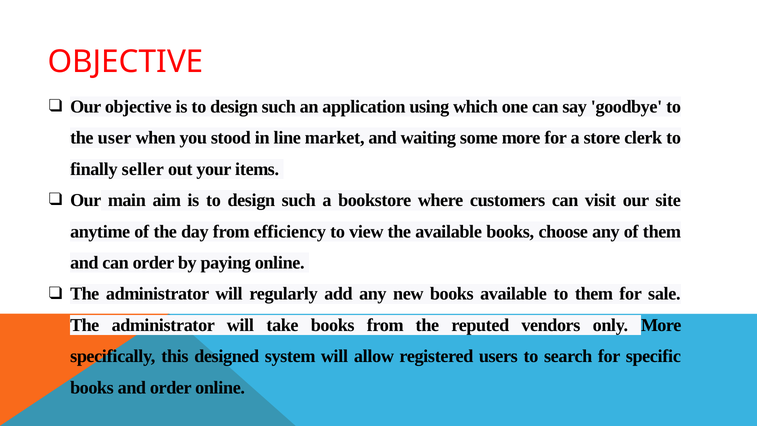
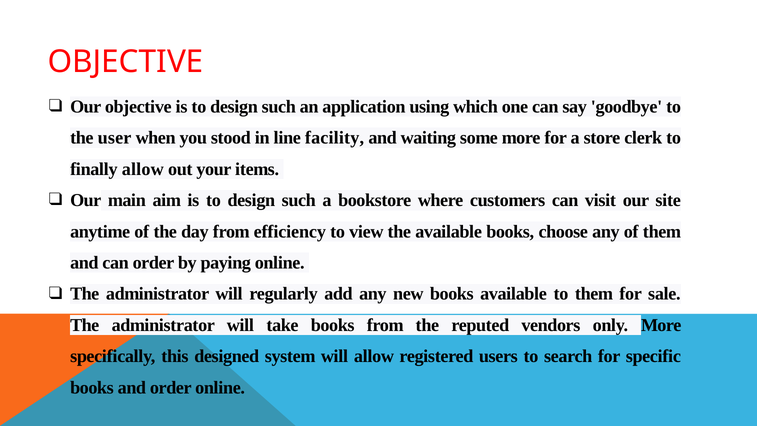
market: market -> facility
finally seller: seller -> allow
